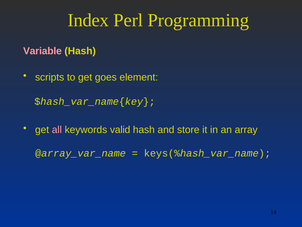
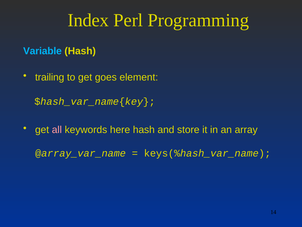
Variable colour: pink -> light blue
scripts: scripts -> trailing
valid: valid -> here
